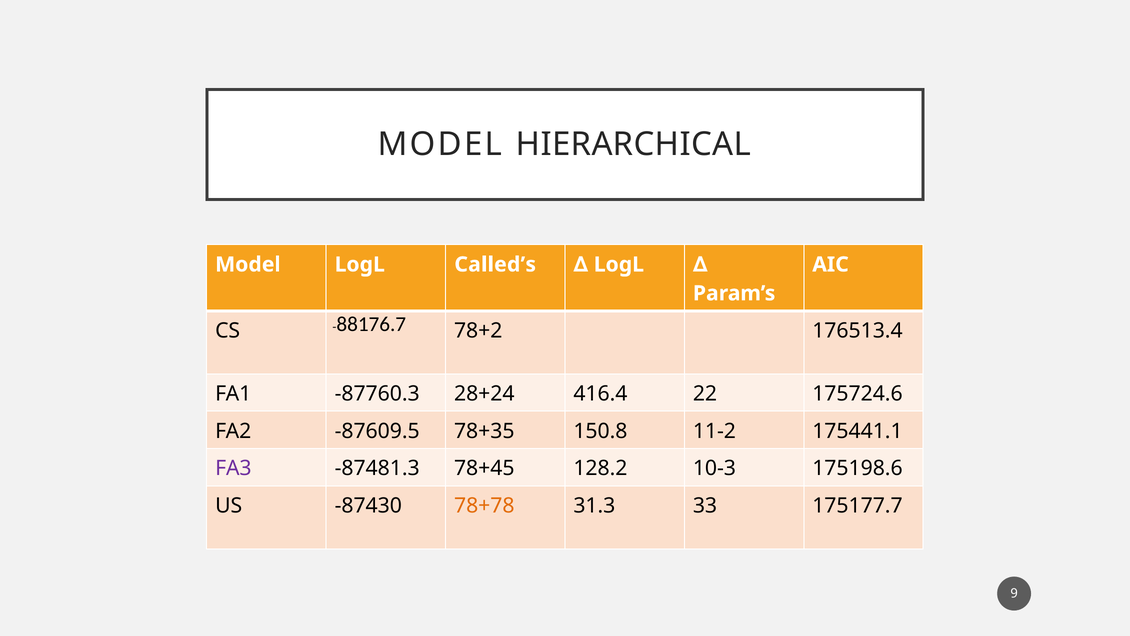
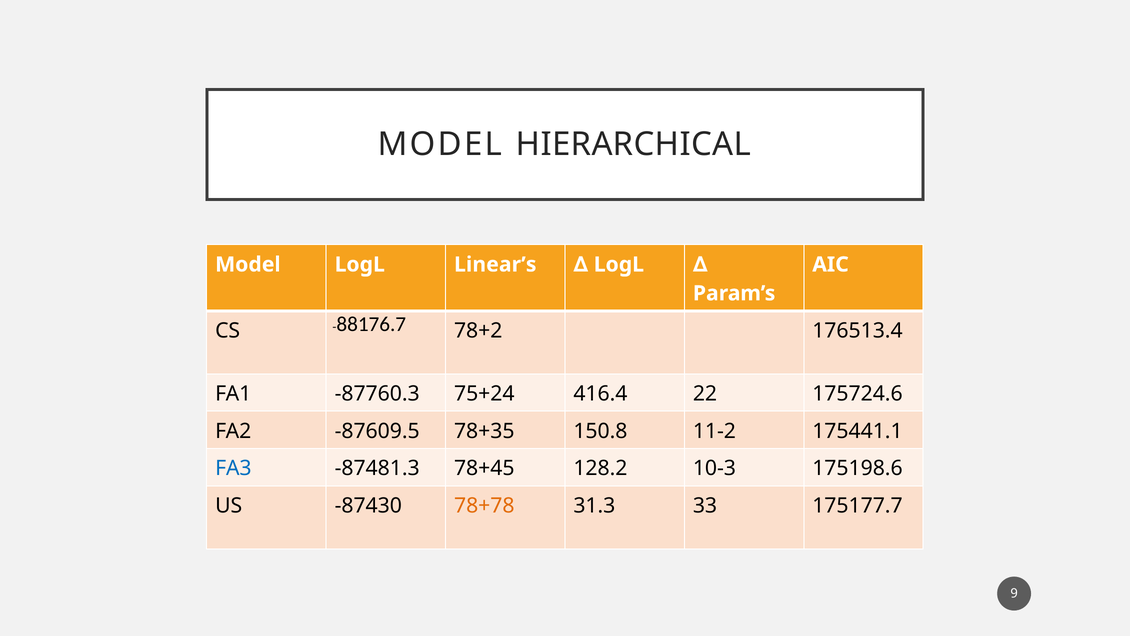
Called’s: Called’s -> Linear’s
28+24: 28+24 -> 75+24
FA3 colour: purple -> blue
